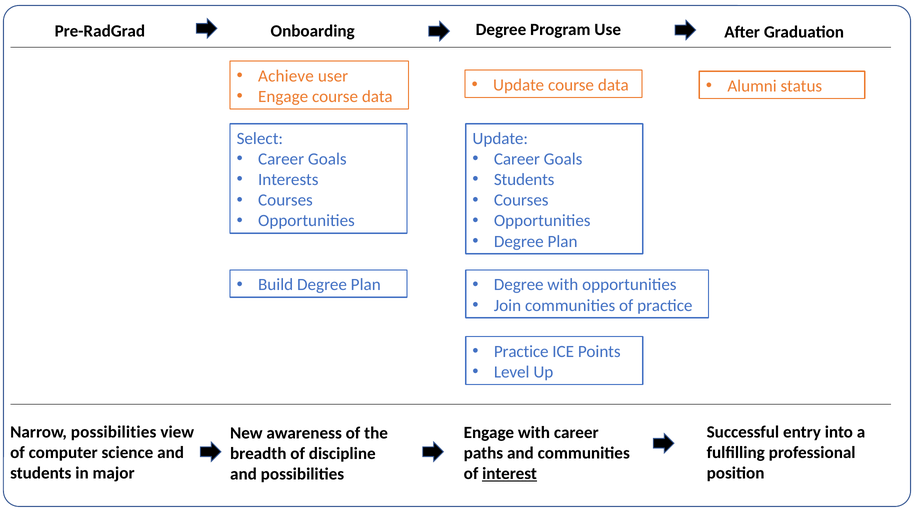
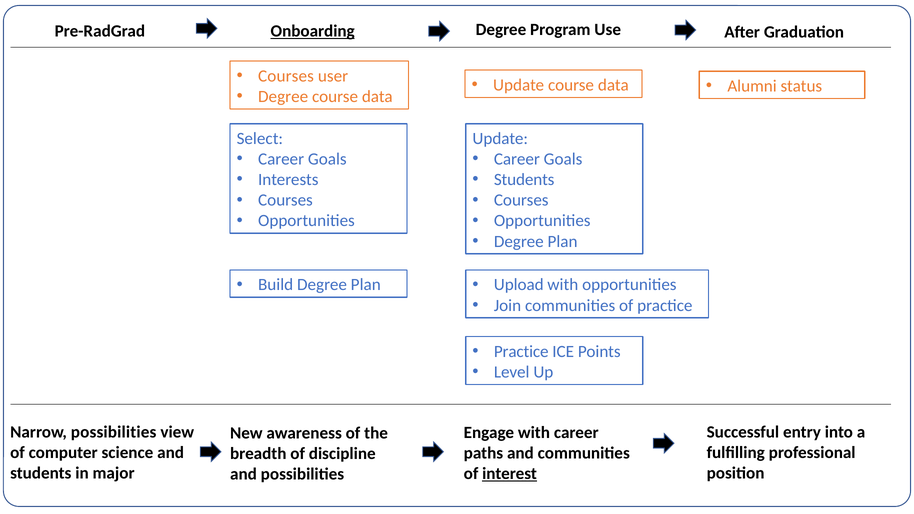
Onboarding underline: none -> present
Achieve at (286, 76): Achieve -> Courses
Engage at (283, 97): Engage -> Degree
Degree at (519, 285): Degree -> Upload
